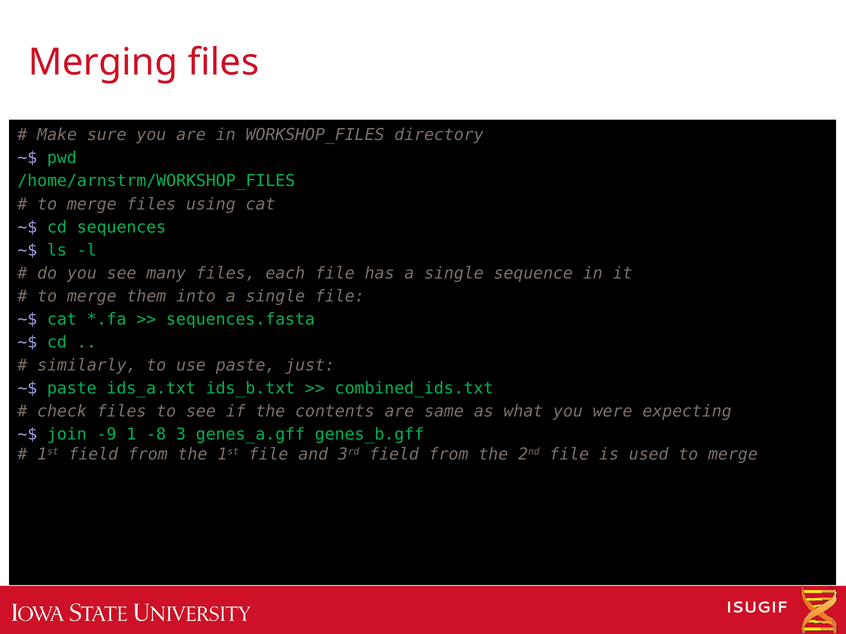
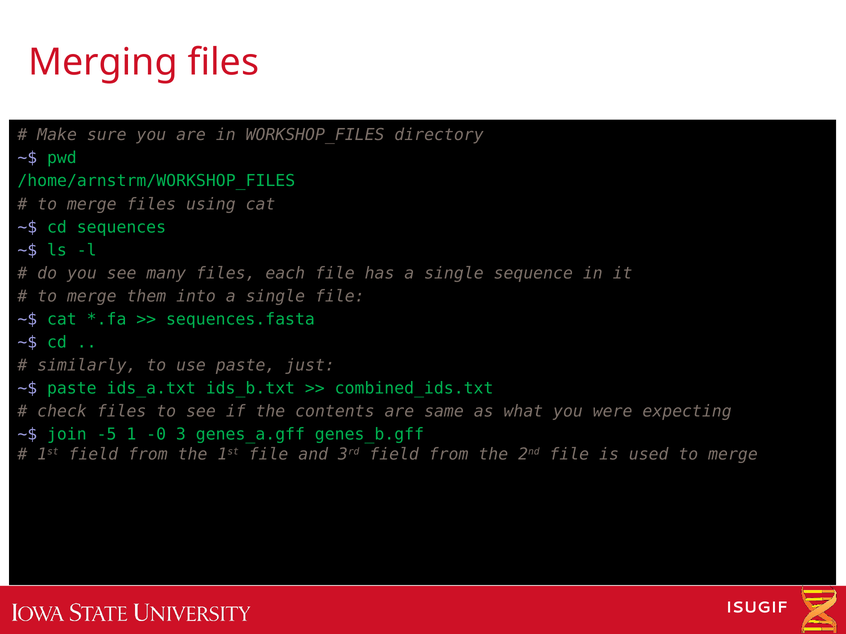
-9: -9 -> -5
-8: -8 -> -0
